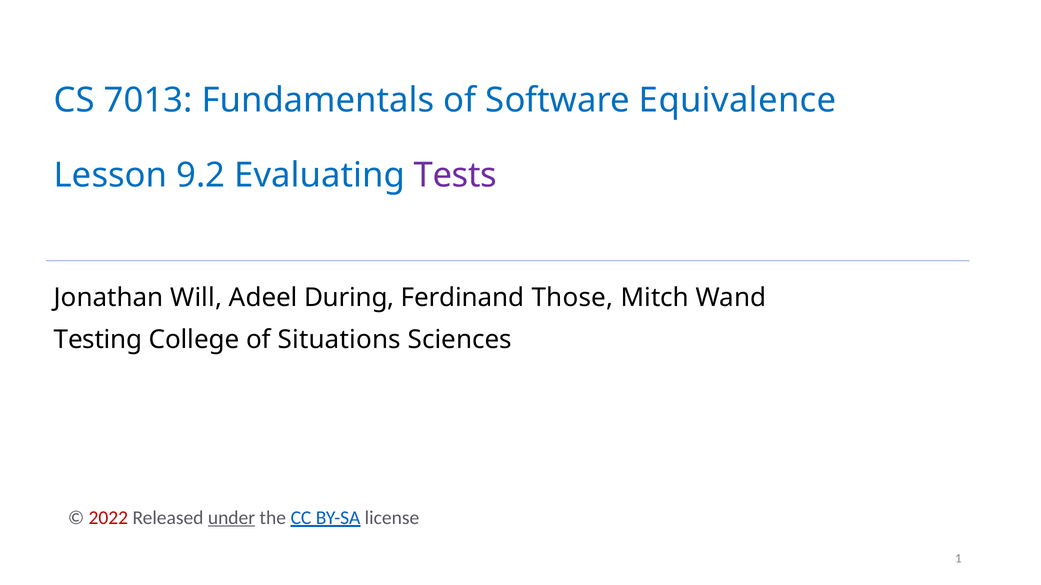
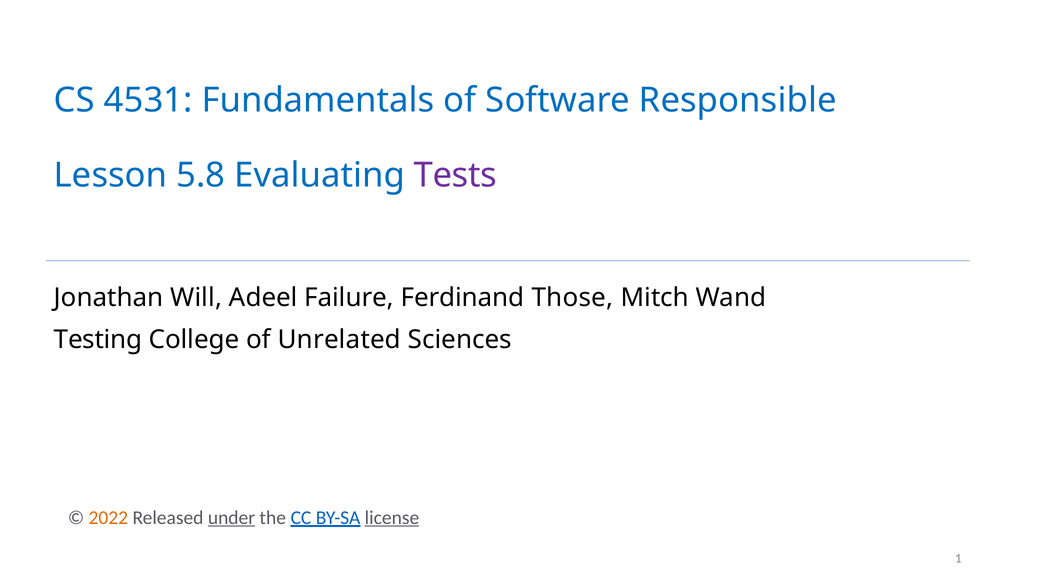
7013: 7013 -> 4531
Equivalence: Equivalence -> Responsible
9.2: 9.2 -> 5.8
During: During -> Failure
Situations: Situations -> Unrelated
2022 colour: red -> orange
license underline: none -> present
